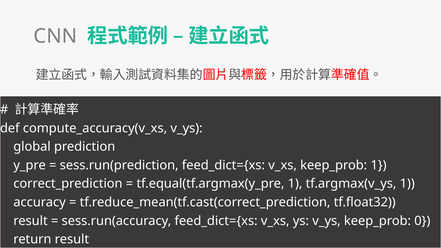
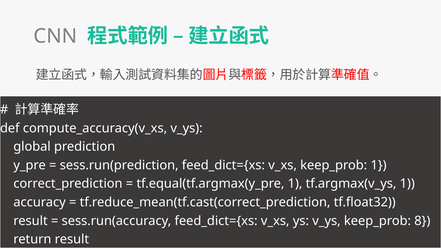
0: 0 -> 8
